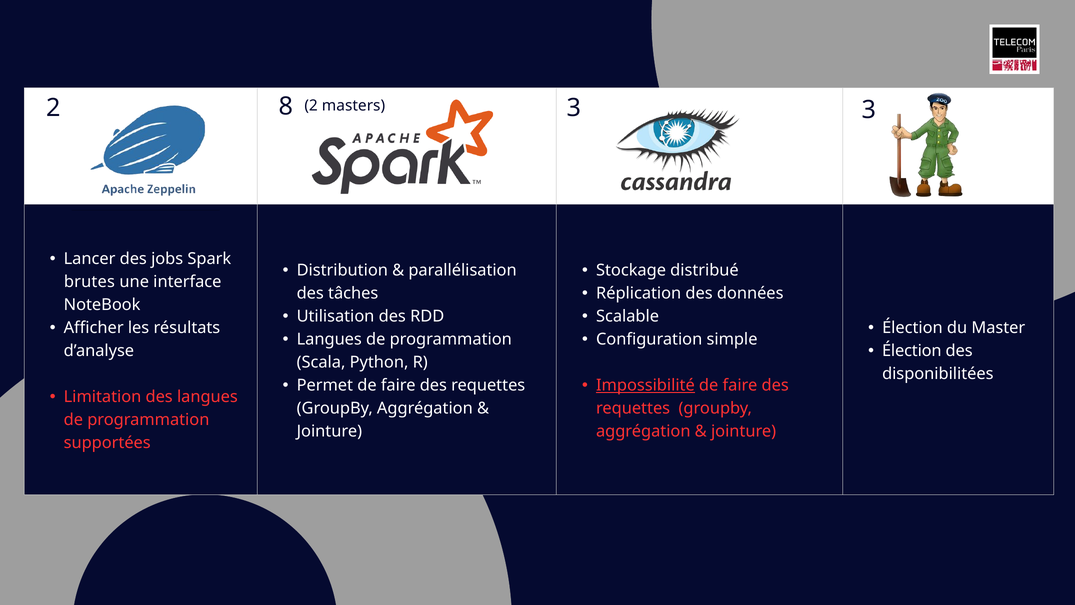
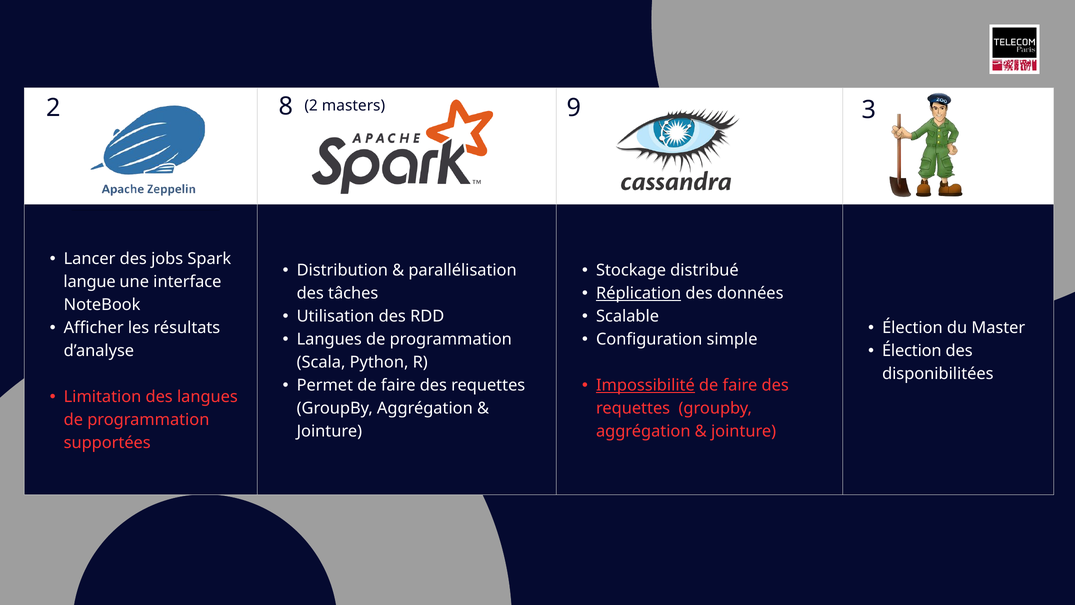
masters 3: 3 -> 9
brutes: brutes -> langue
Réplication underline: none -> present
